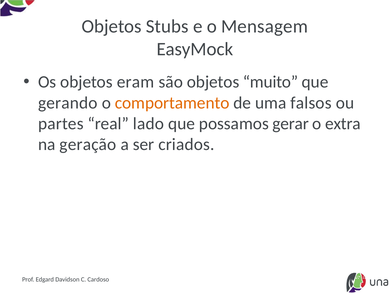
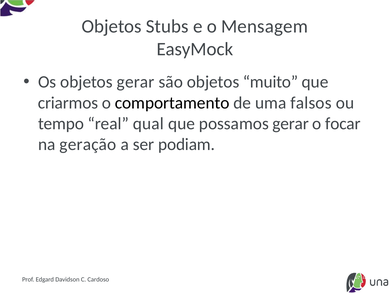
objetos eram: eram -> gerar
gerando: gerando -> criarmos
comportamento colour: orange -> black
partes: partes -> tempo
lado: lado -> qual
extra: extra -> focar
criados: criados -> podiam
